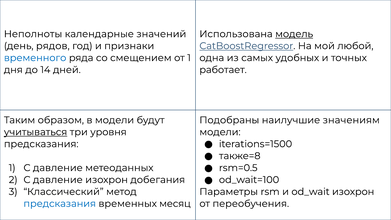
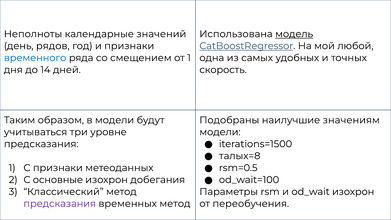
работает: работает -> скорость
учитываться underline: present -> none
уровня: уровня -> уровне
также=8: также=8 -> талых=8
1 С давление: давление -> признаки
давление at (58, 180): давление -> основные
предсказания at (60, 204) colour: blue -> purple
временных месяц: месяц -> метод
